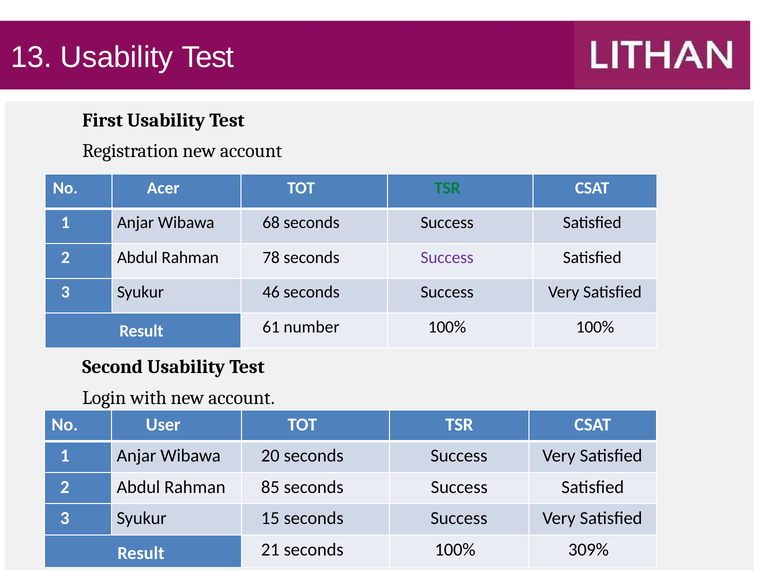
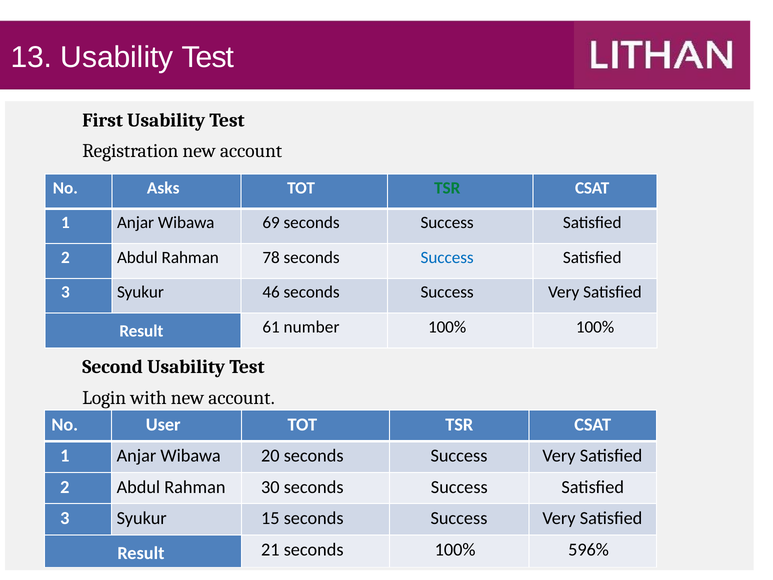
Acer: Acer -> Asks
68: 68 -> 69
Success at (447, 257) colour: purple -> blue
85: 85 -> 30
309%: 309% -> 596%
